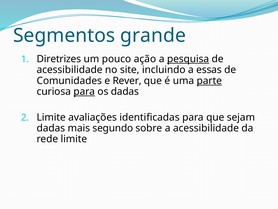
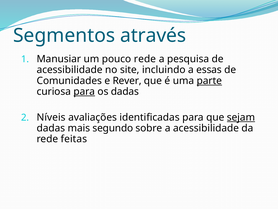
grande: grande -> através
Diretrizes: Diretrizes -> Manusiar
pouco ação: ação -> rede
pesquisa underline: present -> none
Limite at (51, 117): Limite -> Níveis
sejam underline: none -> present
rede limite: limite -> feitas
